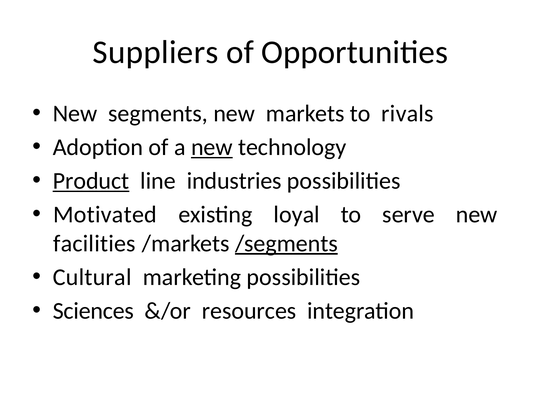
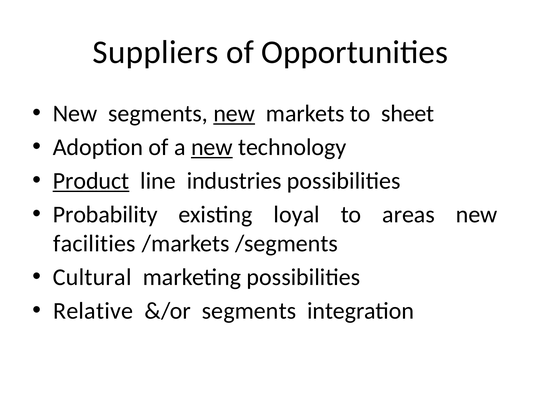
new at (234, 113) underline: none -> present
rivals: rivals -> sheet
Motivated: Motivated -> Probability
serve: serve -> areas
/segments underline: present -> none
Sciences: Sciences -> Relative
&/or resources: resources -> segments
